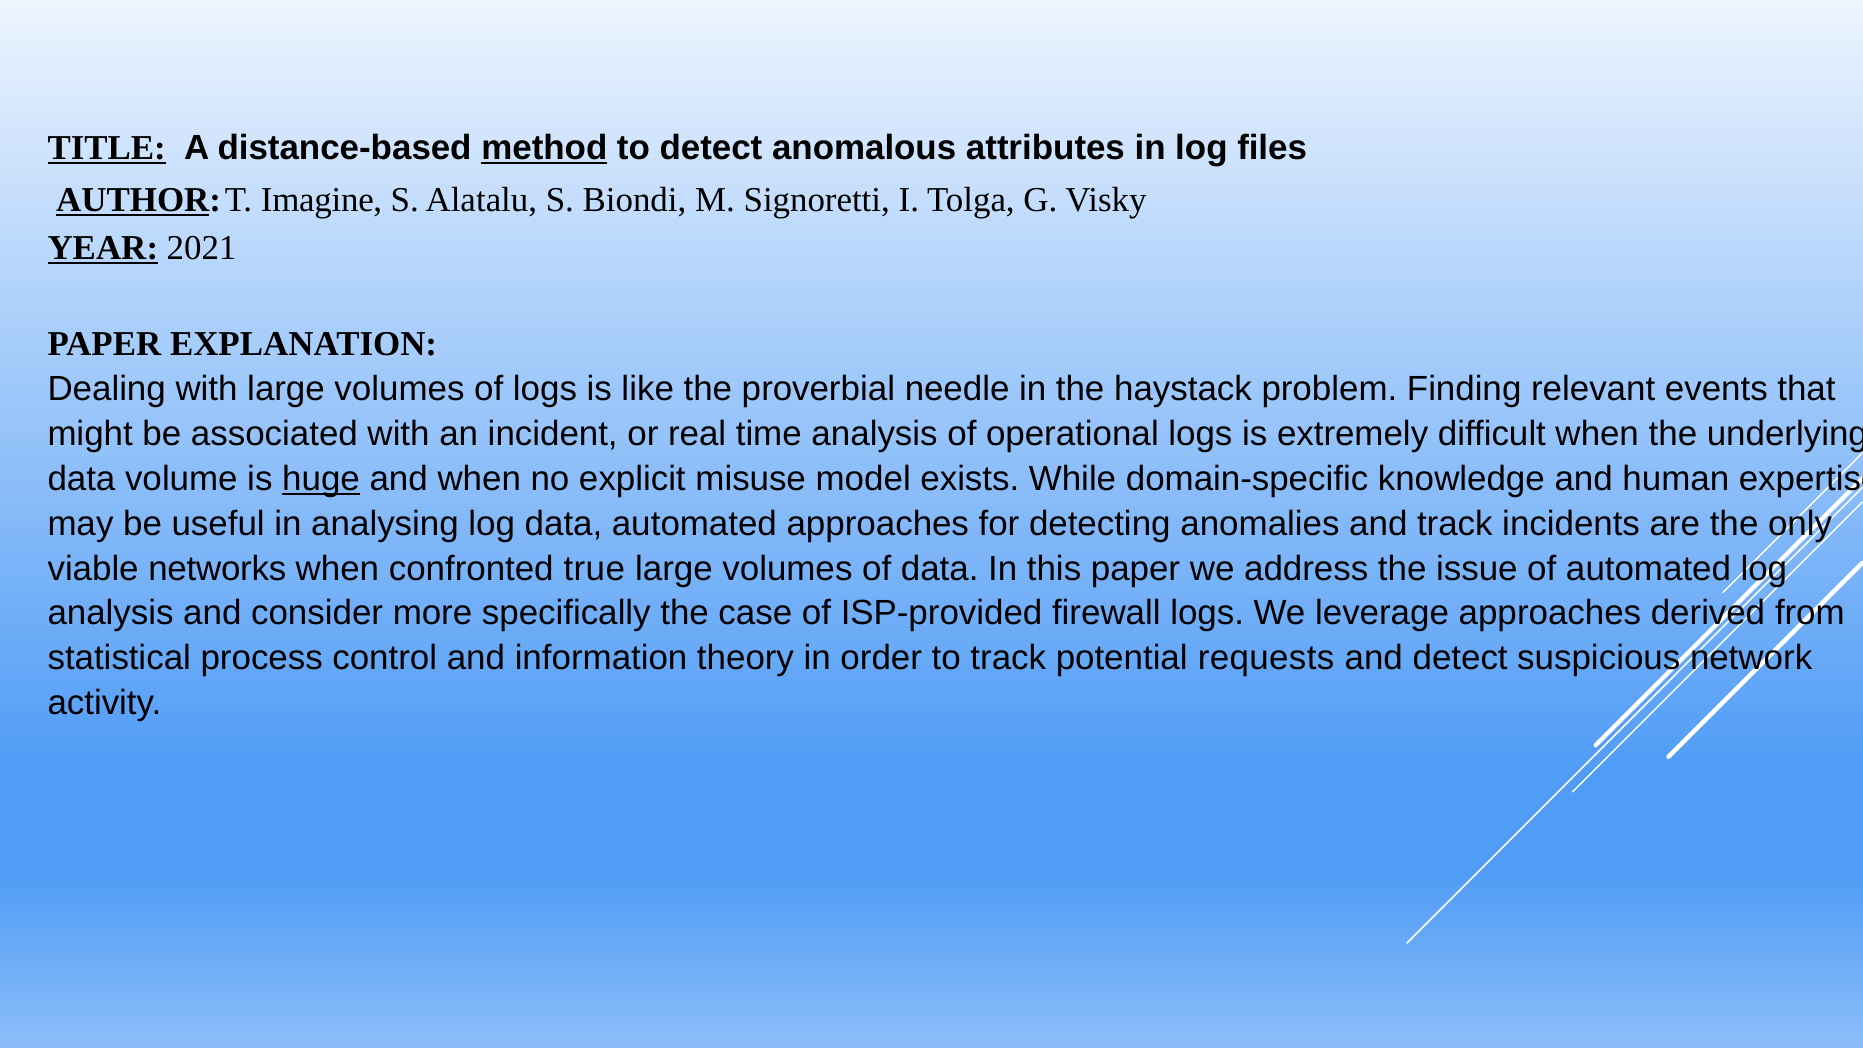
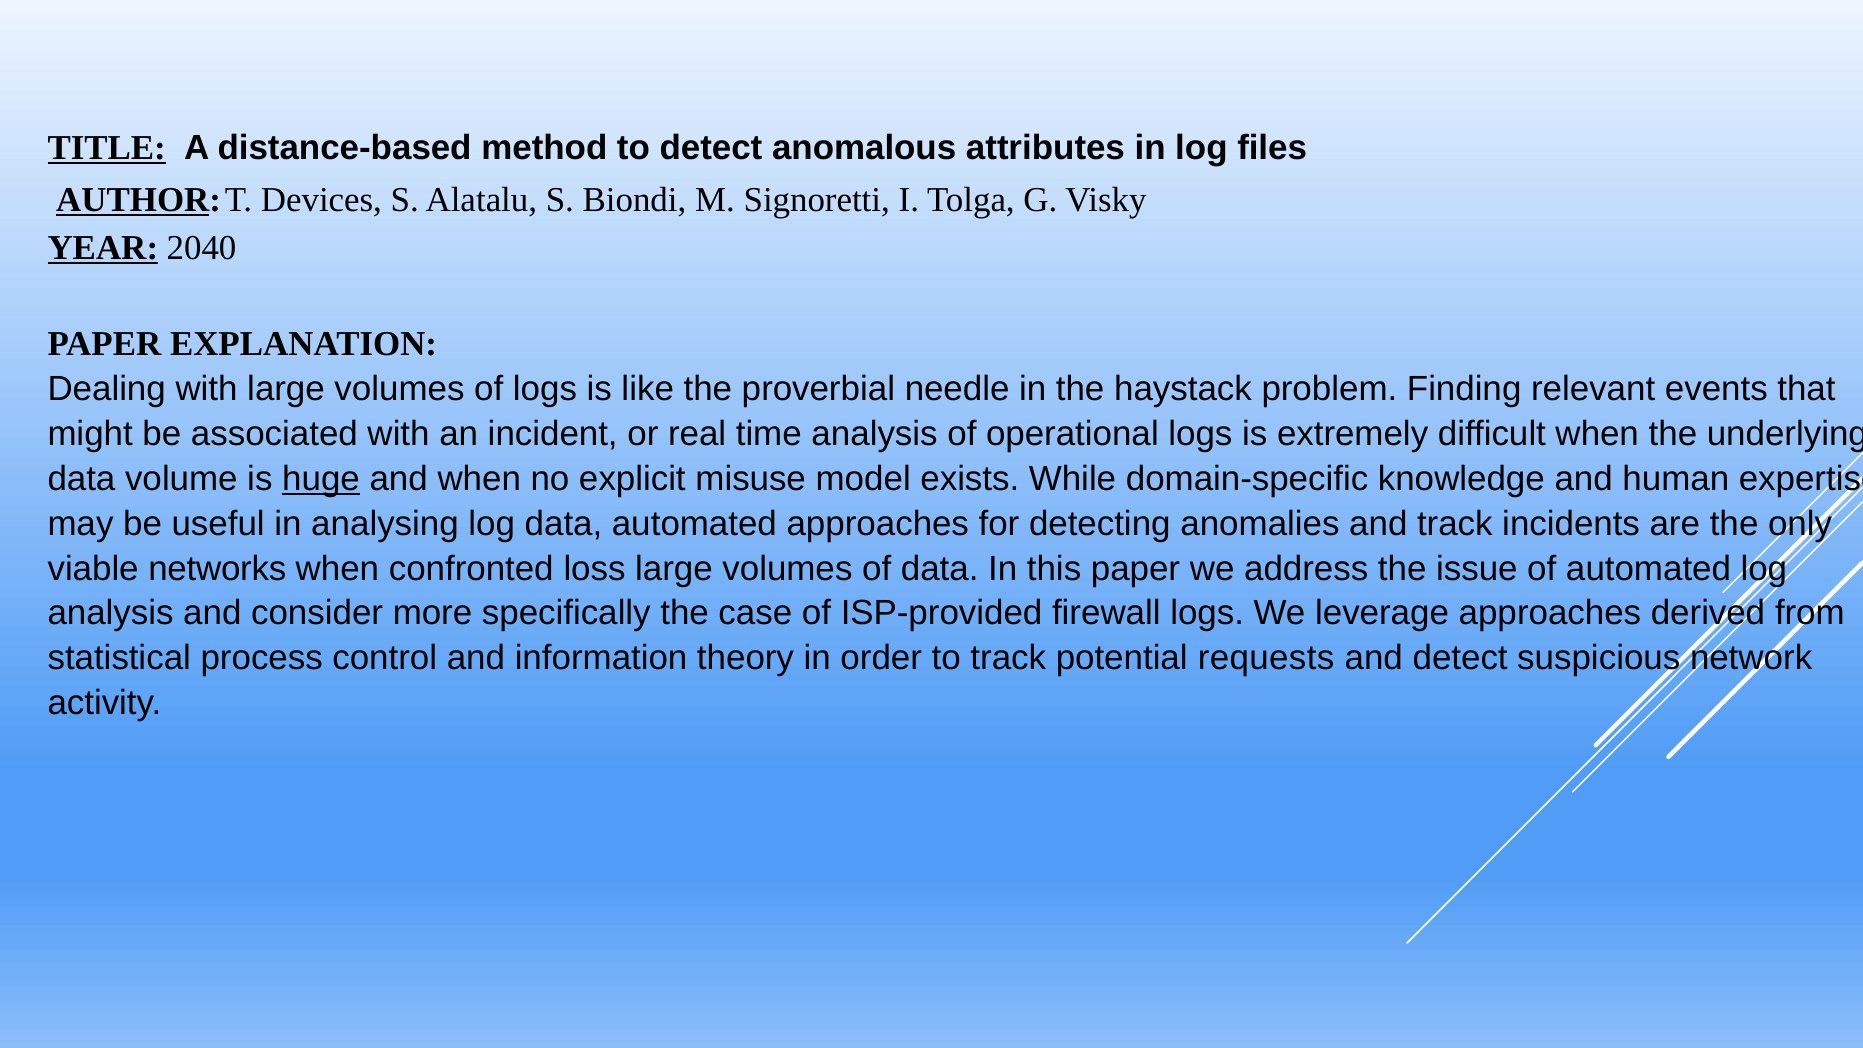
method underline: present -> none
Imagine: Imagine -> Devices
2021: 2021 -> 2040
true: true -> loss
